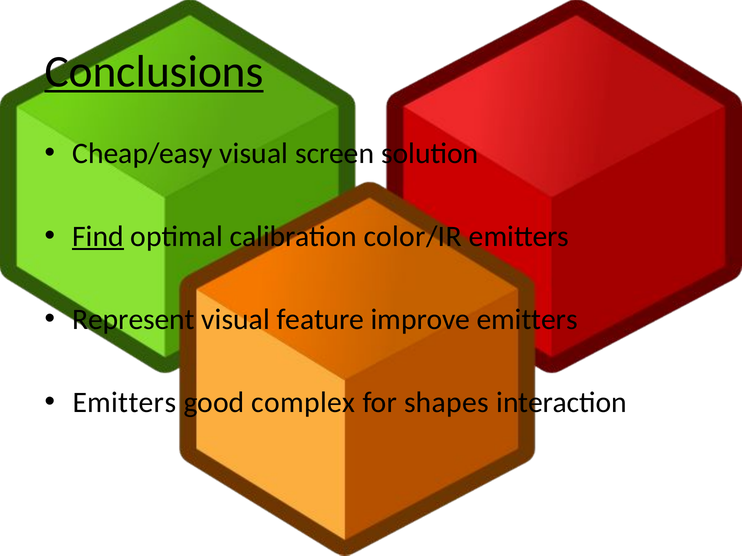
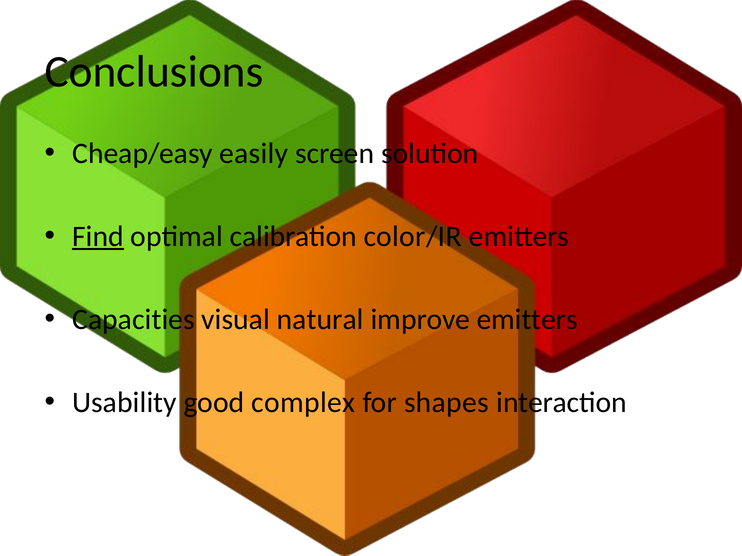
Conclusions underline: present -> none
Cheap/easy visual: visual -> easily
Represent: Represent -> Capacities
feature: feature -> natural
Emitters at (124, 403): Emitters -> Usability
